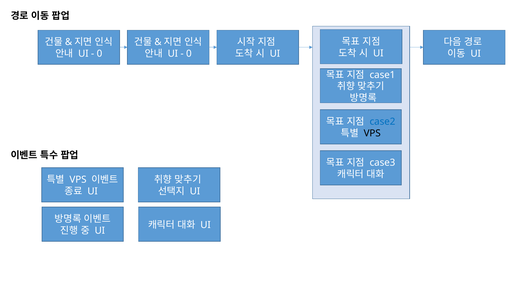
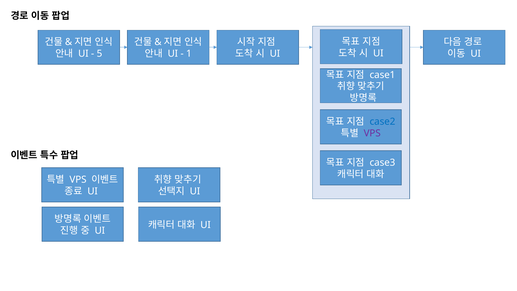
0 at (99, 54): 0 -> 5
0 at (189, 54): 0 -> 1
VPS at (372, 133) colour: black -> purple
